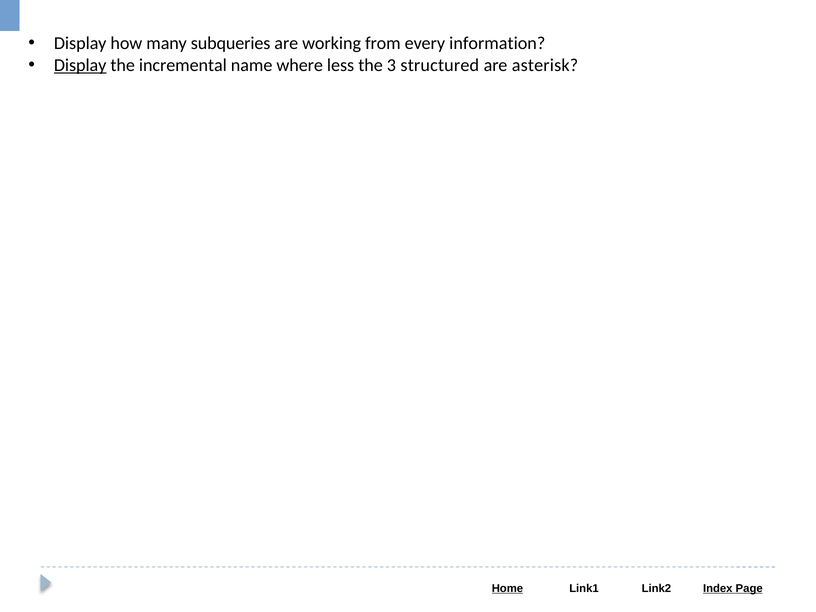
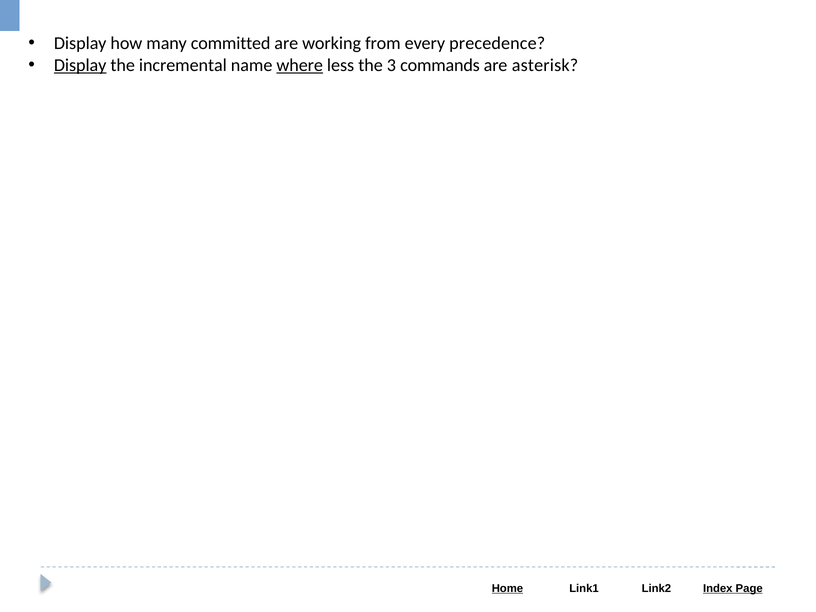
subqueries: subqueries -> committed
information: information -> precedence
where underline: none -> present
structured: structured -> commands
